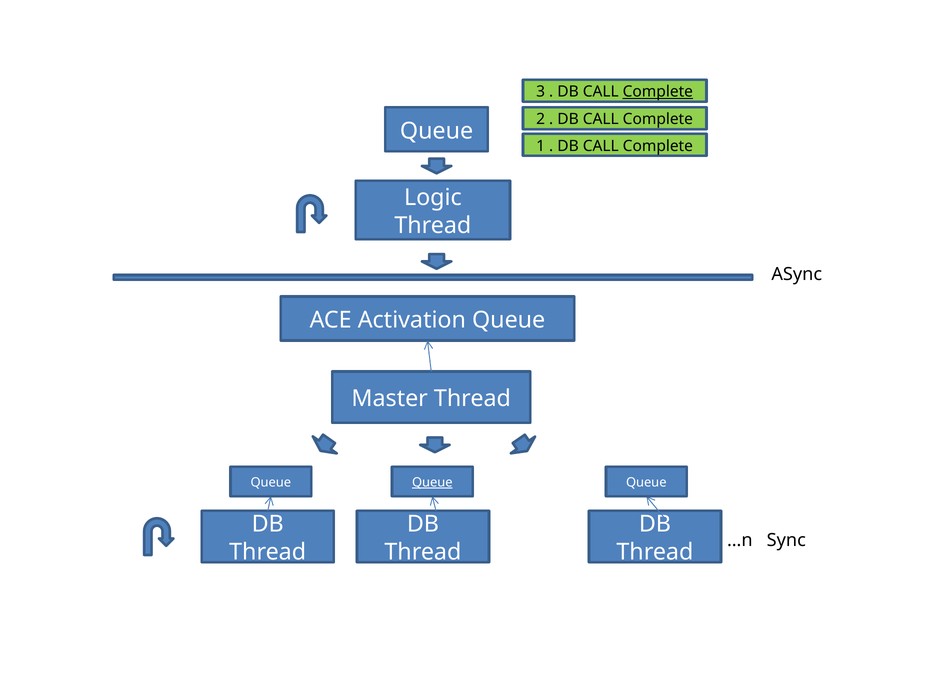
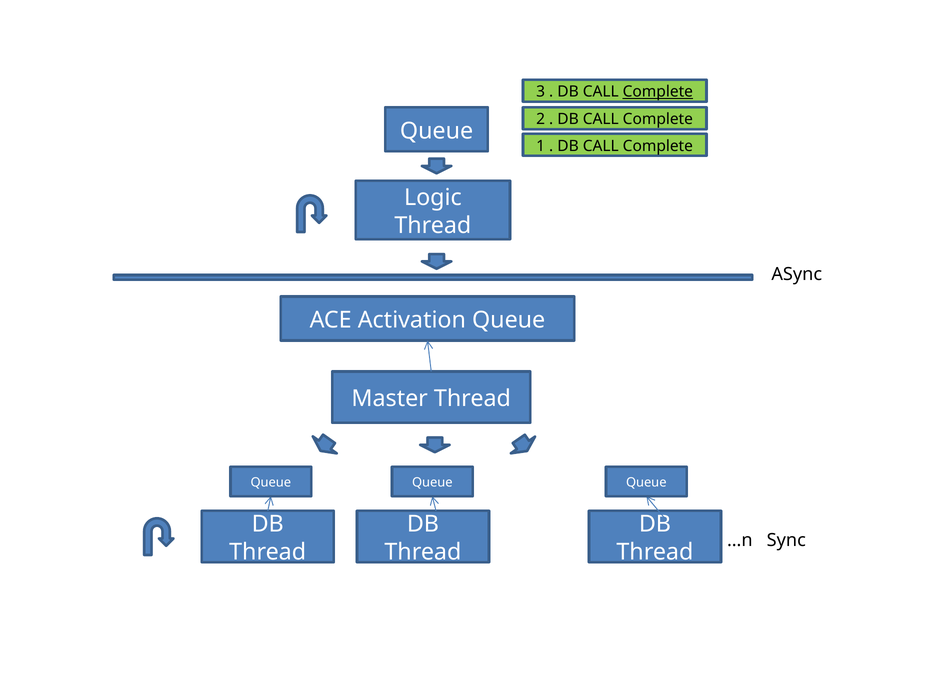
Queue at (432, 482) underline: present -> none
